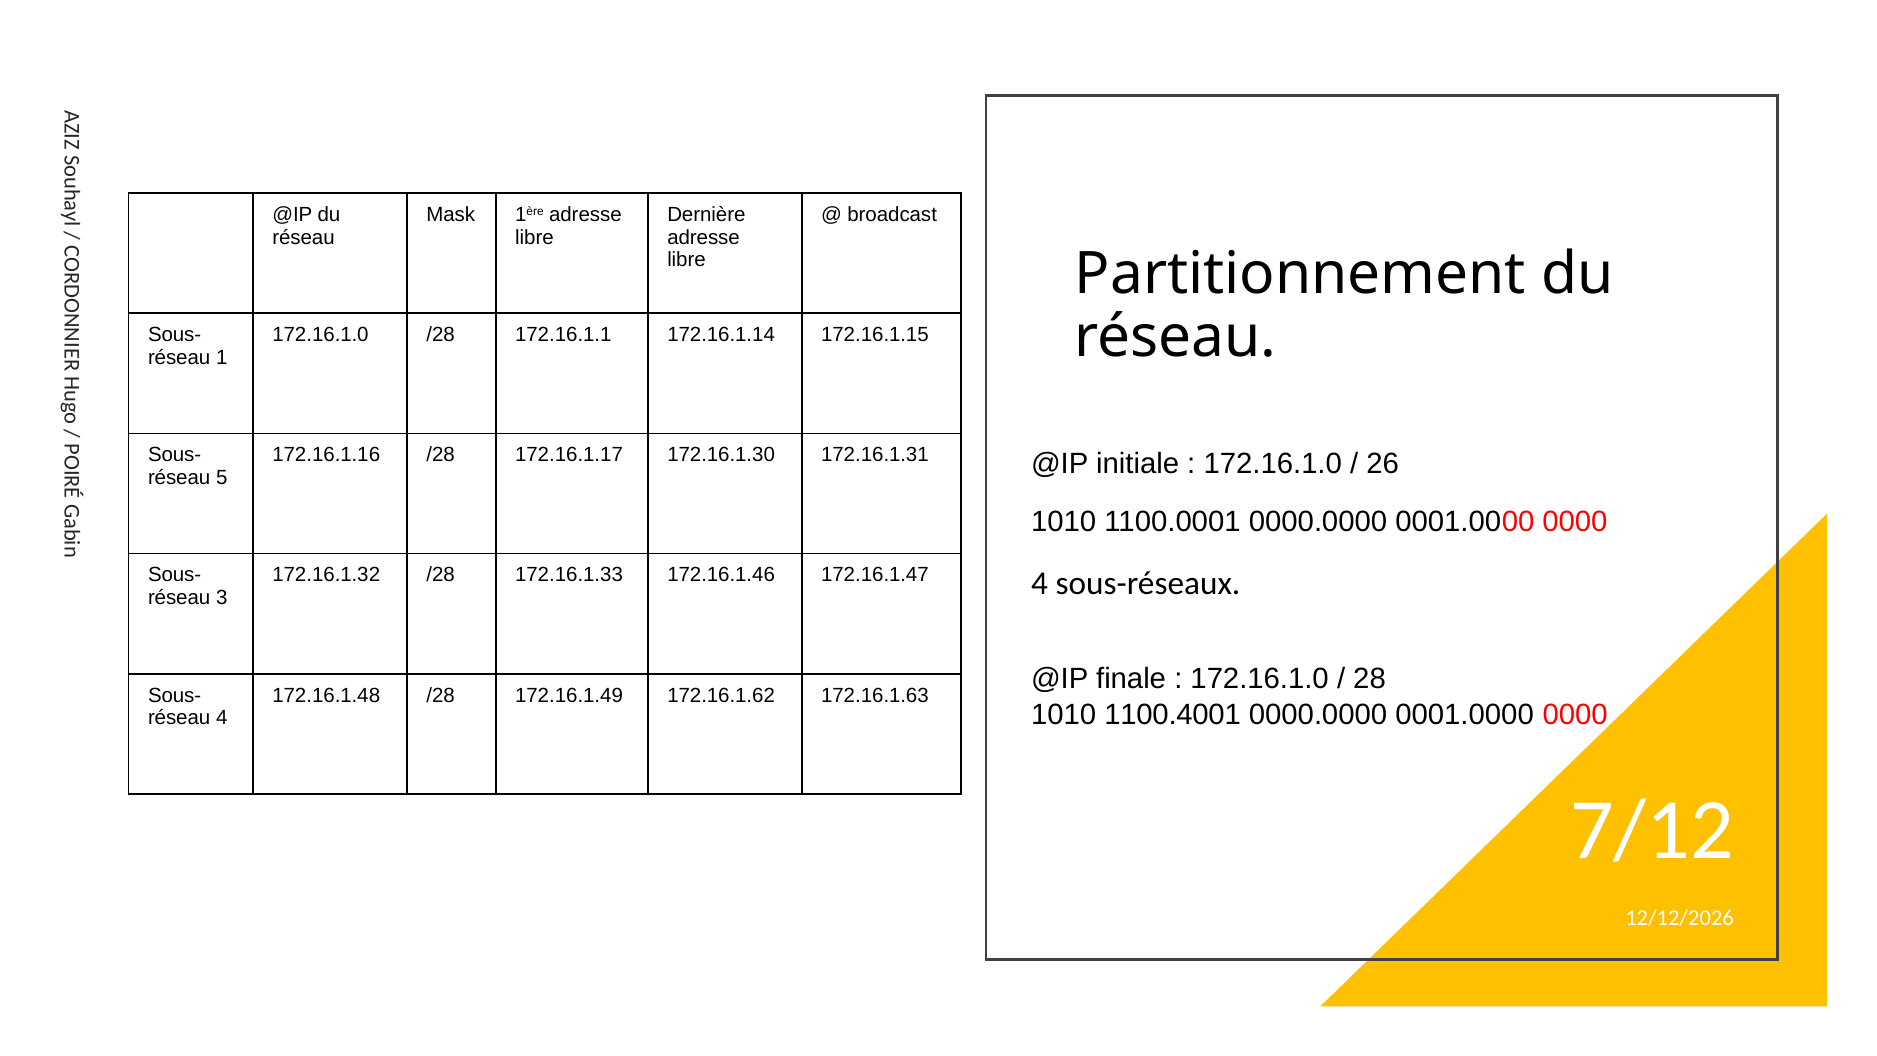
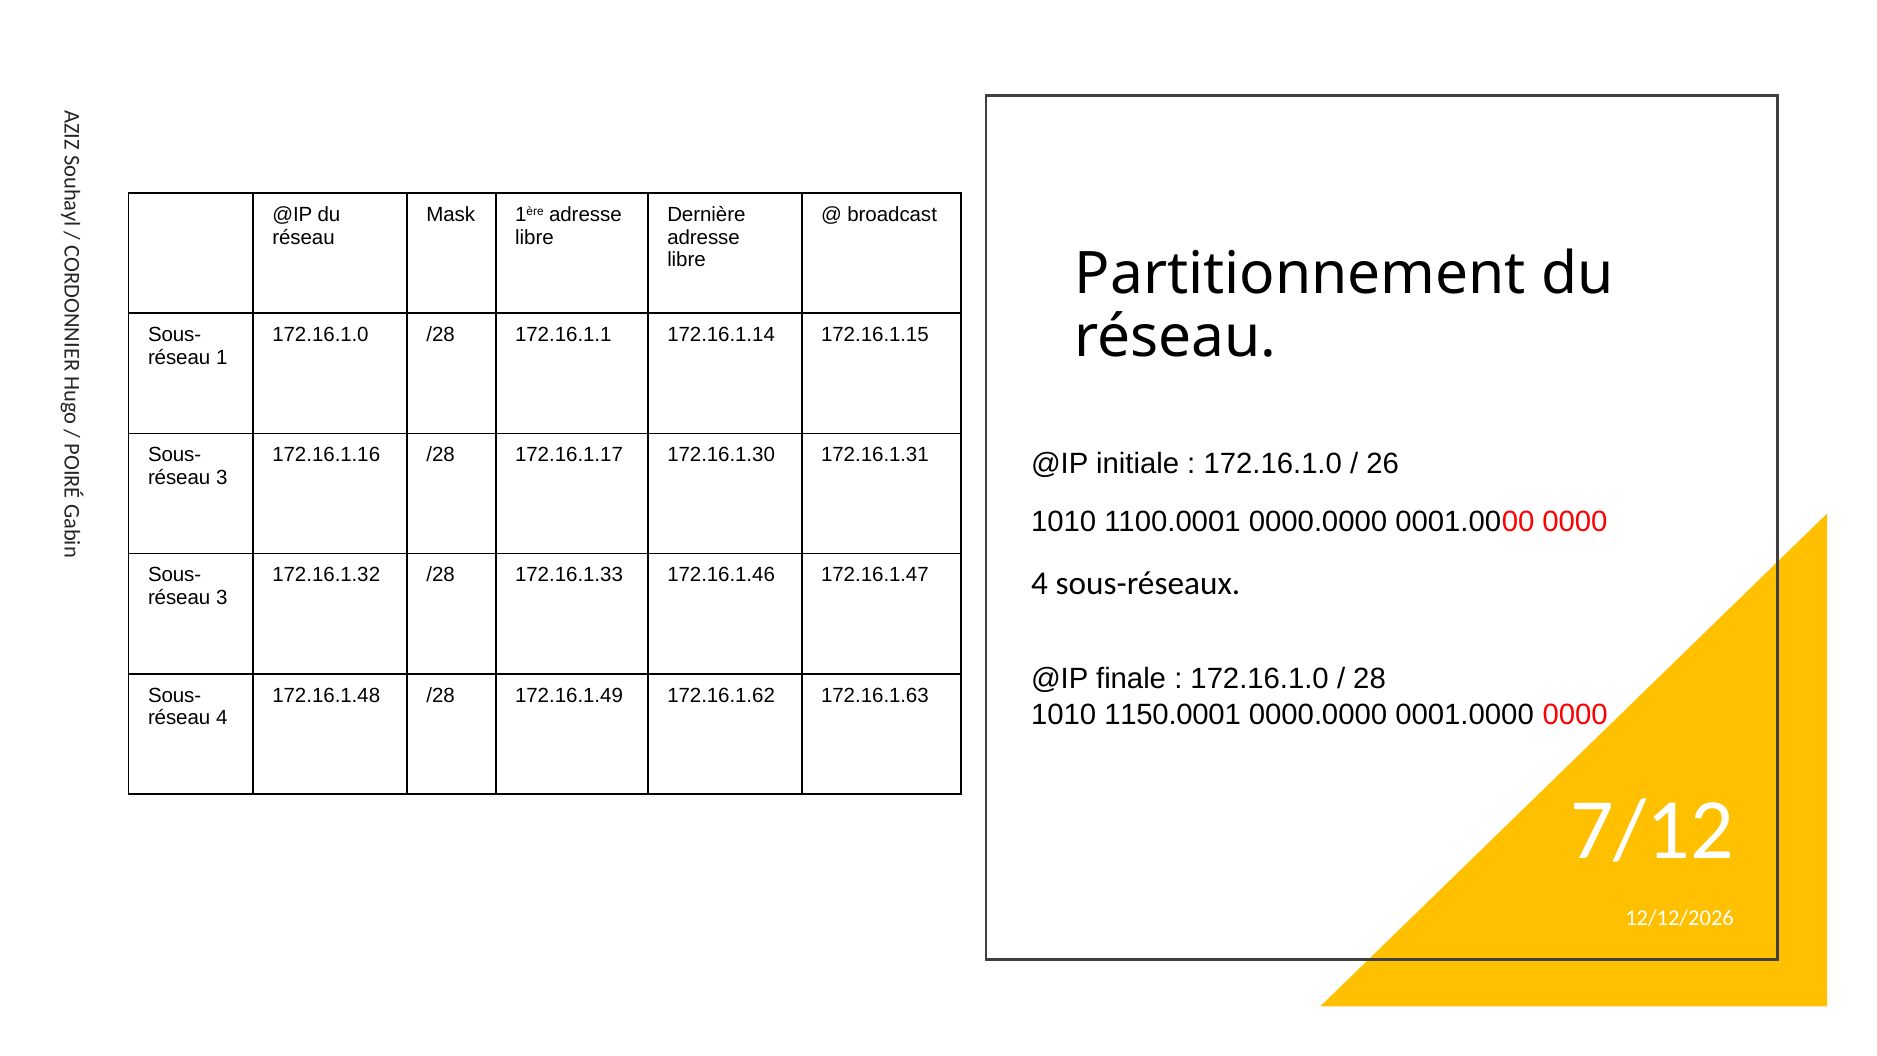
5 at (222, 478): 5 -> 3
1100.4001: 1100.4001 -> 1150.0001
